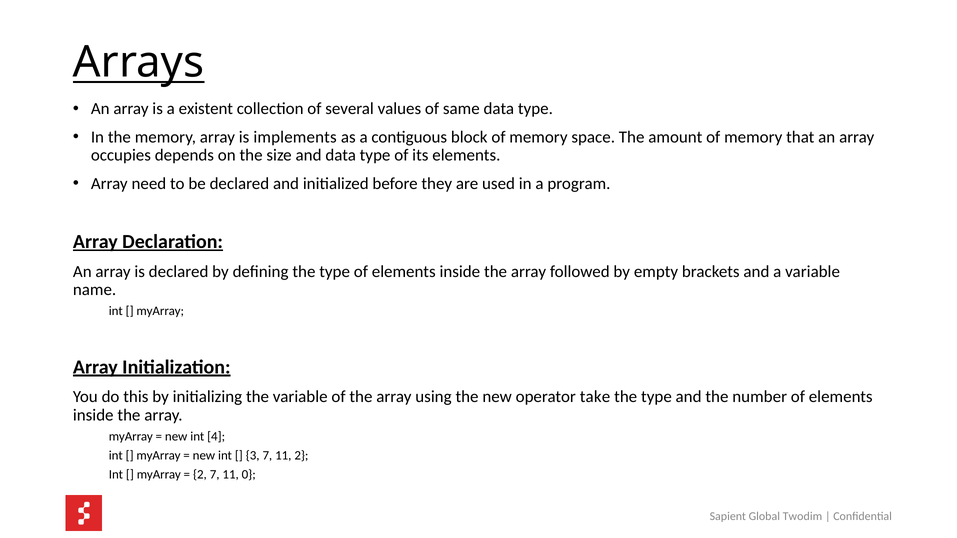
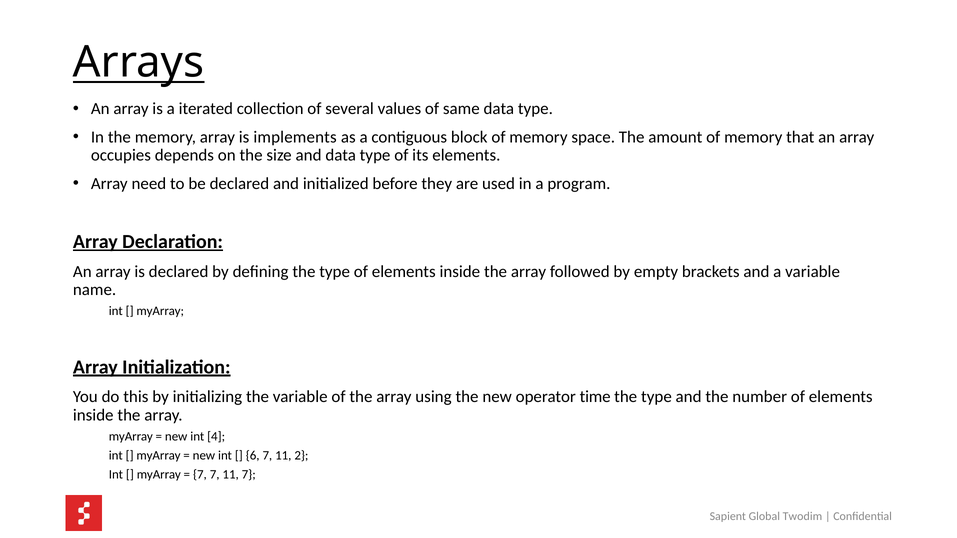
existent: existent -> iterated
take: take -> time
3: 3 -> 6
2 at (200, 475): 2 -> 7
11 0: 0 -> 7
